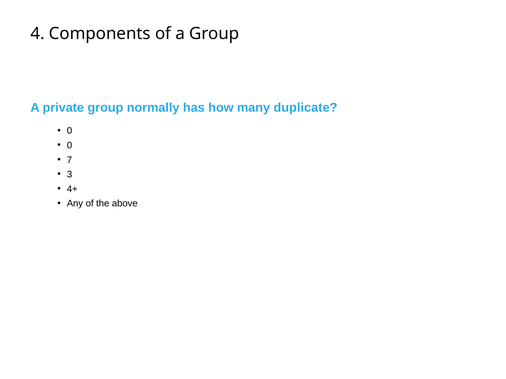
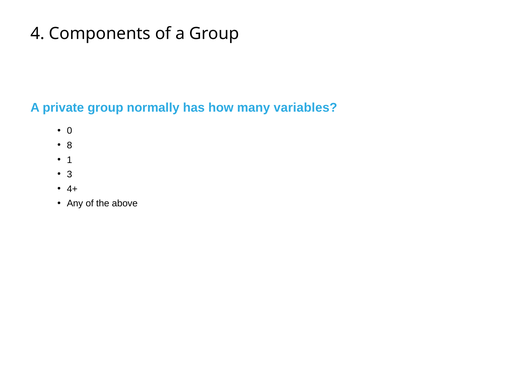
duplicate: duplicate -> variables
0 at (69, 146): 0 -> 8
7: 7 -> 1
